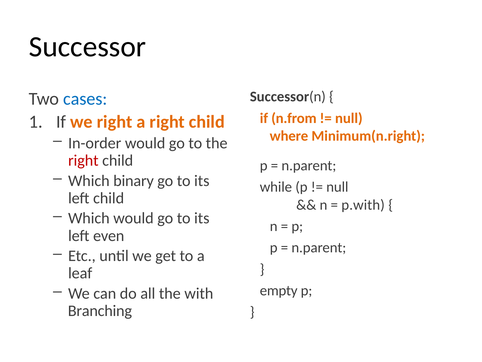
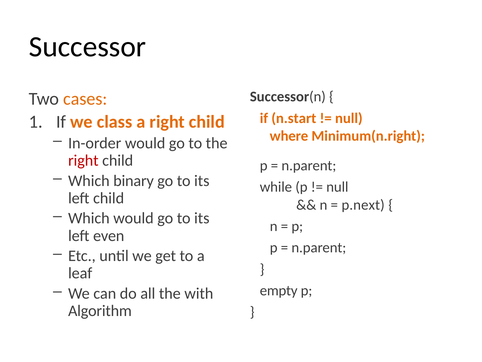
cases colour: blue -> orange
n.from: n.from -> n.start
we right: right -> class
p.with: p.with -> p.next
Branching: Branching -> Algorithm
